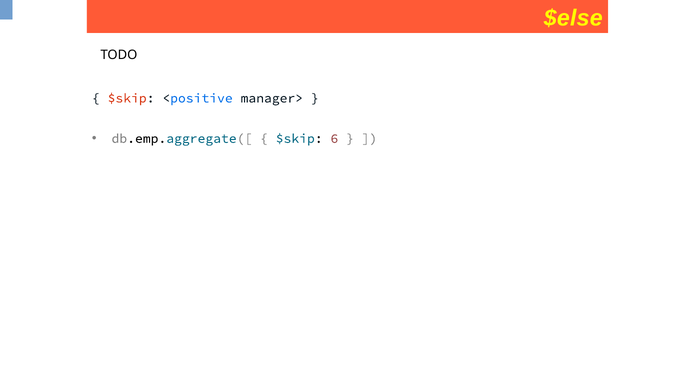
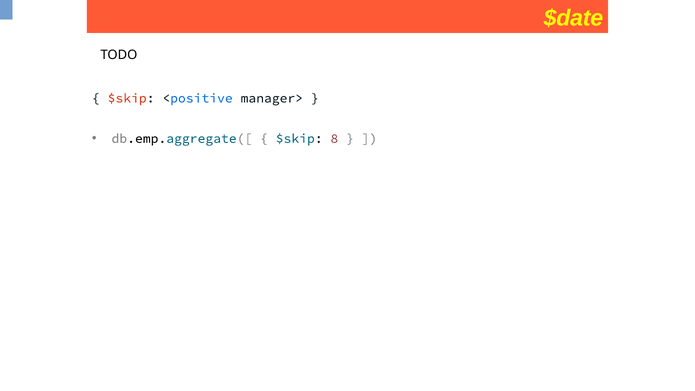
$else: $else -> $date
6: 6 -> 8
